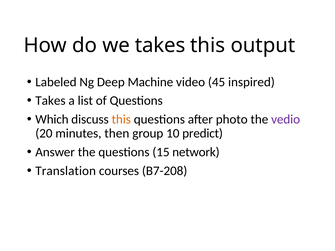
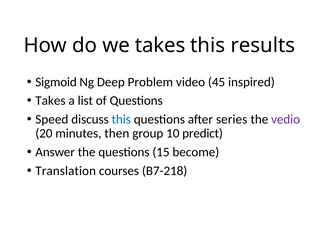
output: output -> results
Labeled: Labeled -> Sigmoid
Machine: Machine -> Problem
Which: Which -> Speed
this at (121, 119) colour: orange -> blue
photo: photo -> series
network: network -> become
B7-208: B7-208 -> B7-218
